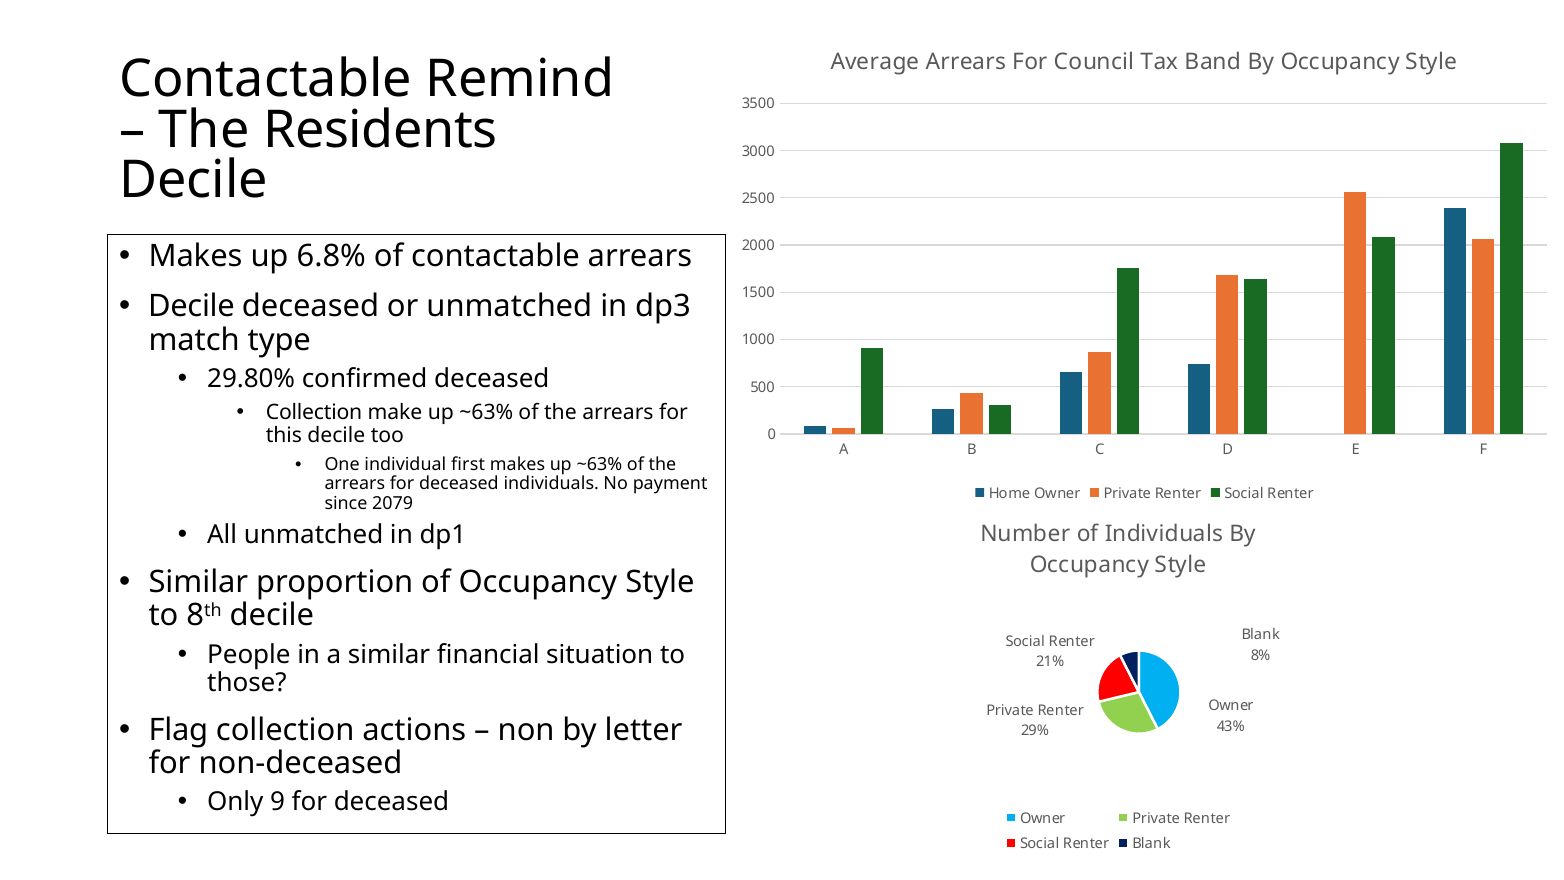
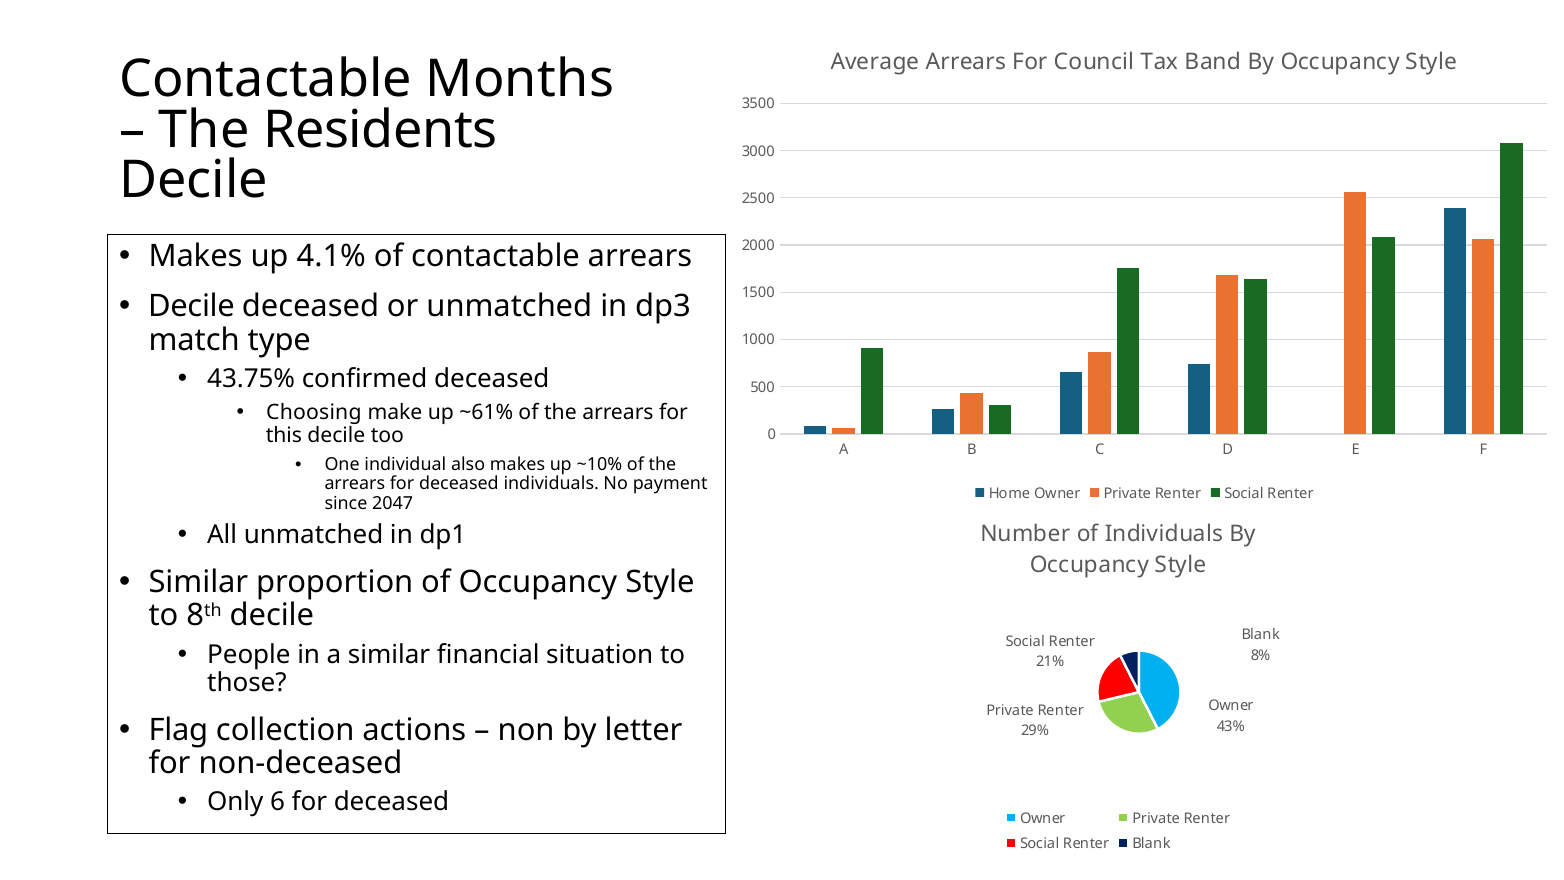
Remind: Remind -> Months
6.8%: 6.8% -> 4.1%
29.80%: 29.80% -> 43.75%
Collection at (314, 412): Collection -> Choosing
make up ~63%: ~63% -> ~61%
first: first -> also
makes up ~63%: ~63% -> ~10%
2079: 2079 -> 2047
9: 9 -> 6
